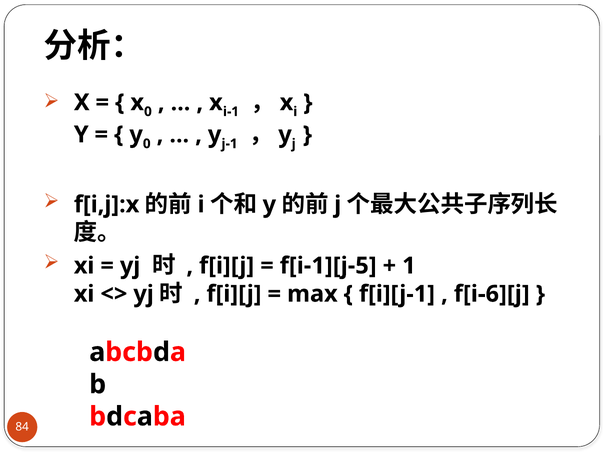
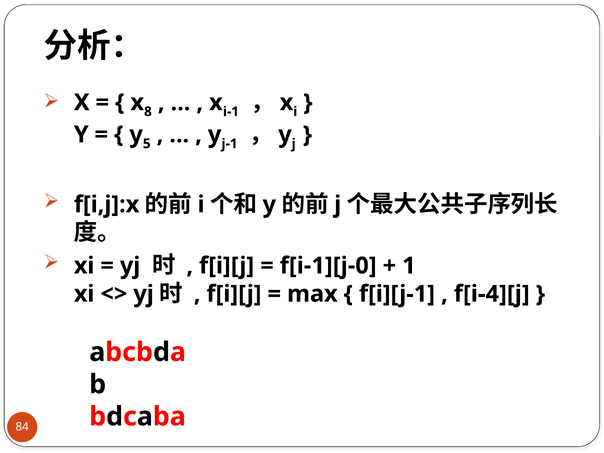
x 0: 0 -> 8
y 0: 0 -> 5
f[i-1][j-5: f[i-1][j-5 -> f[i-1][j-0
f[i-6][j: f[i-6][j -> f[i-4][j
